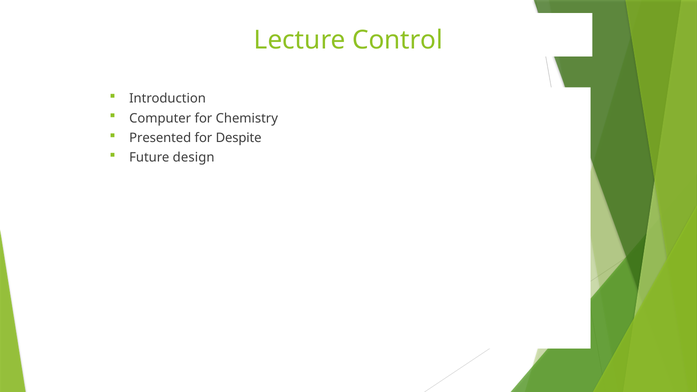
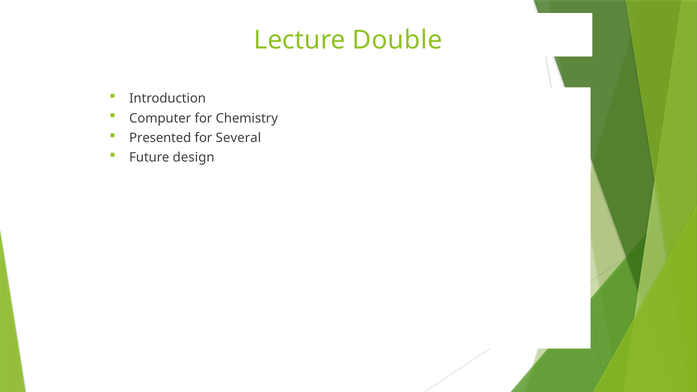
Control: Control -> Double
Despite: Despite -> Several
